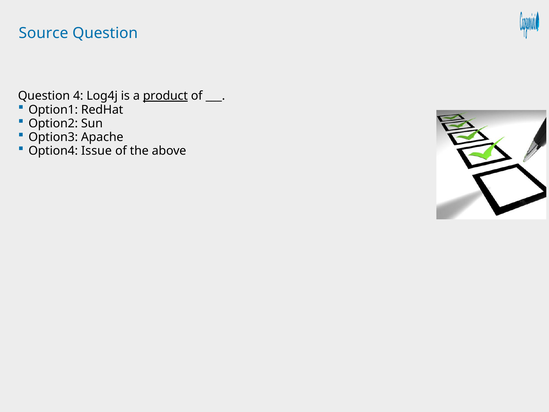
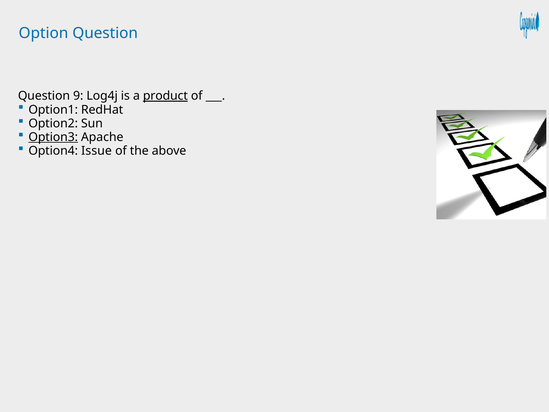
Source: Source -> Option
4: 4 -> 9
Option3 underline: none -> present
